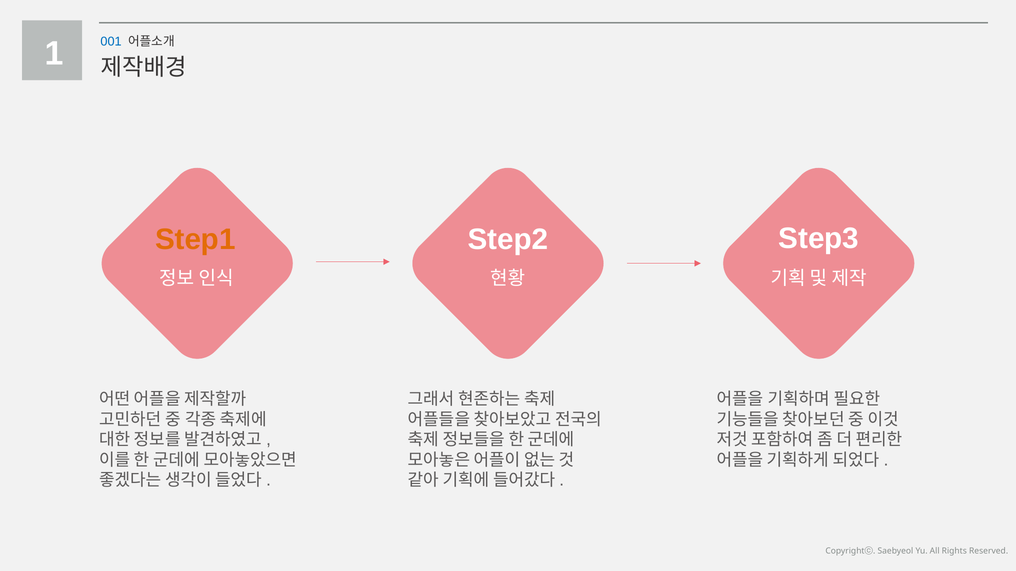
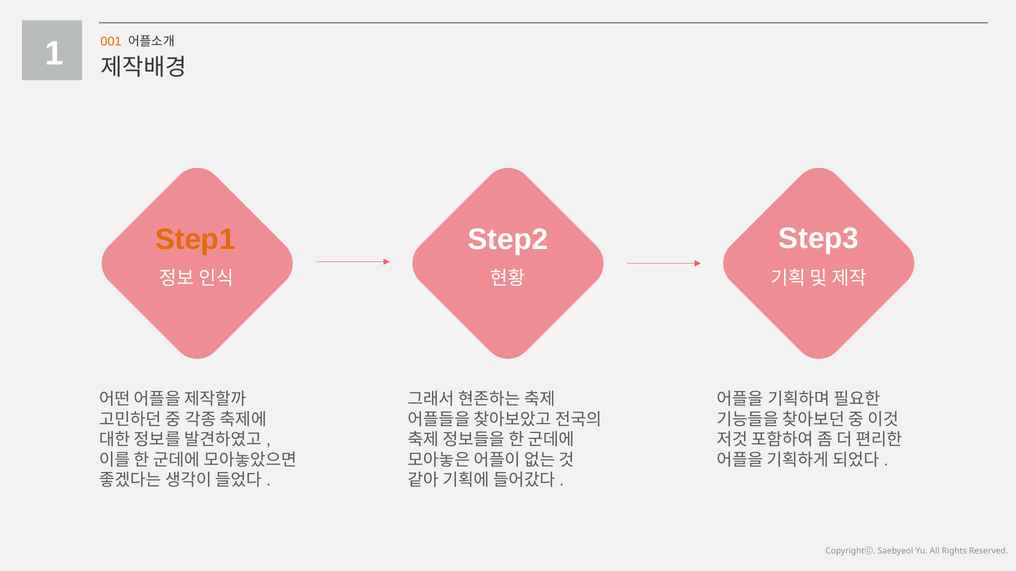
001 colour: blue -> orange
